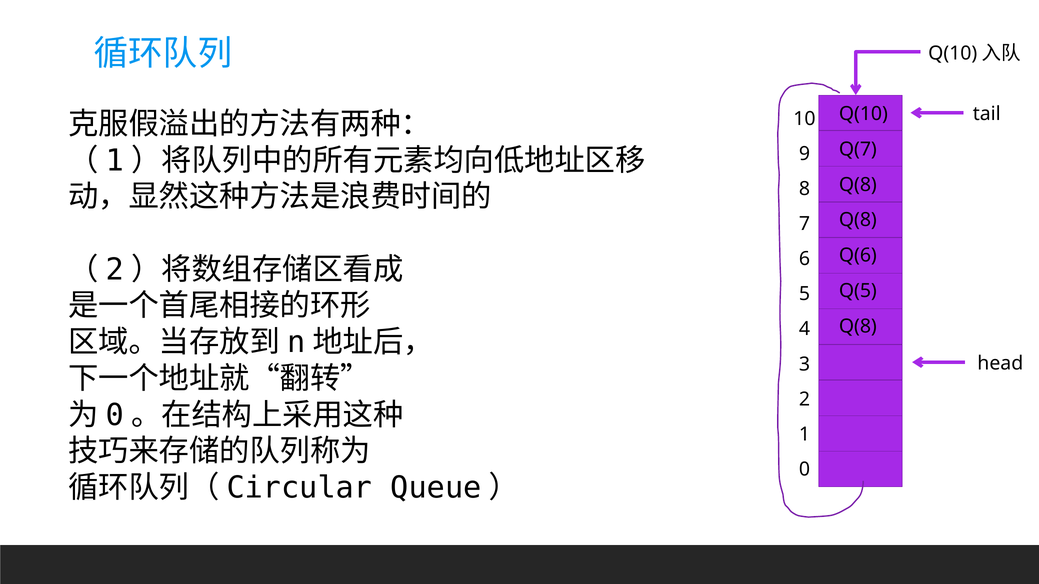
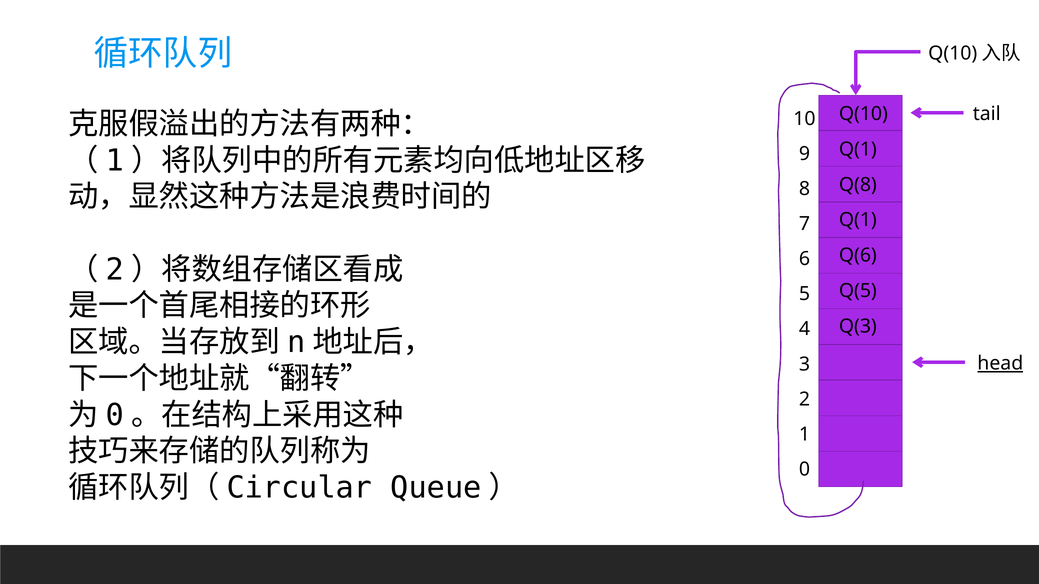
Q(7 at (858, 149): Q(7 -> Q(1
Q(8 at (858, 220): Q(8 -> Q(1
Q(8 at (858, 326): Q(8 -> Q(3
head underline: none -> present
